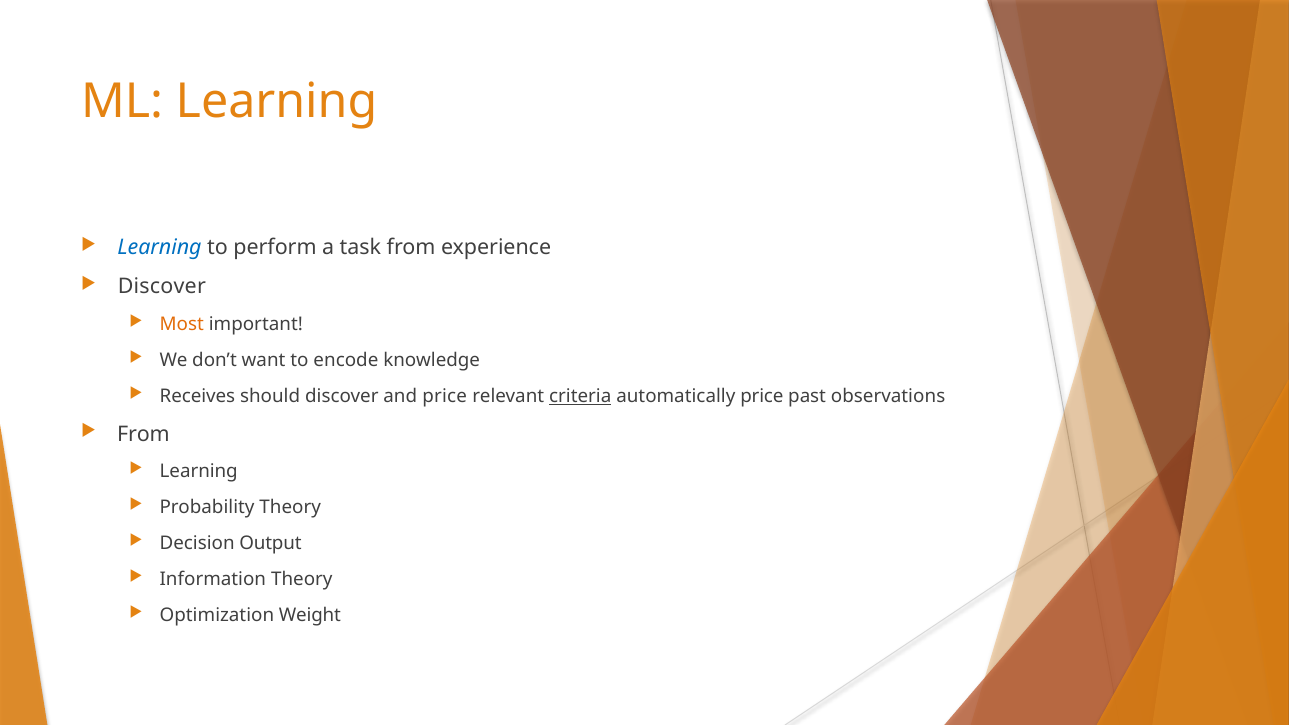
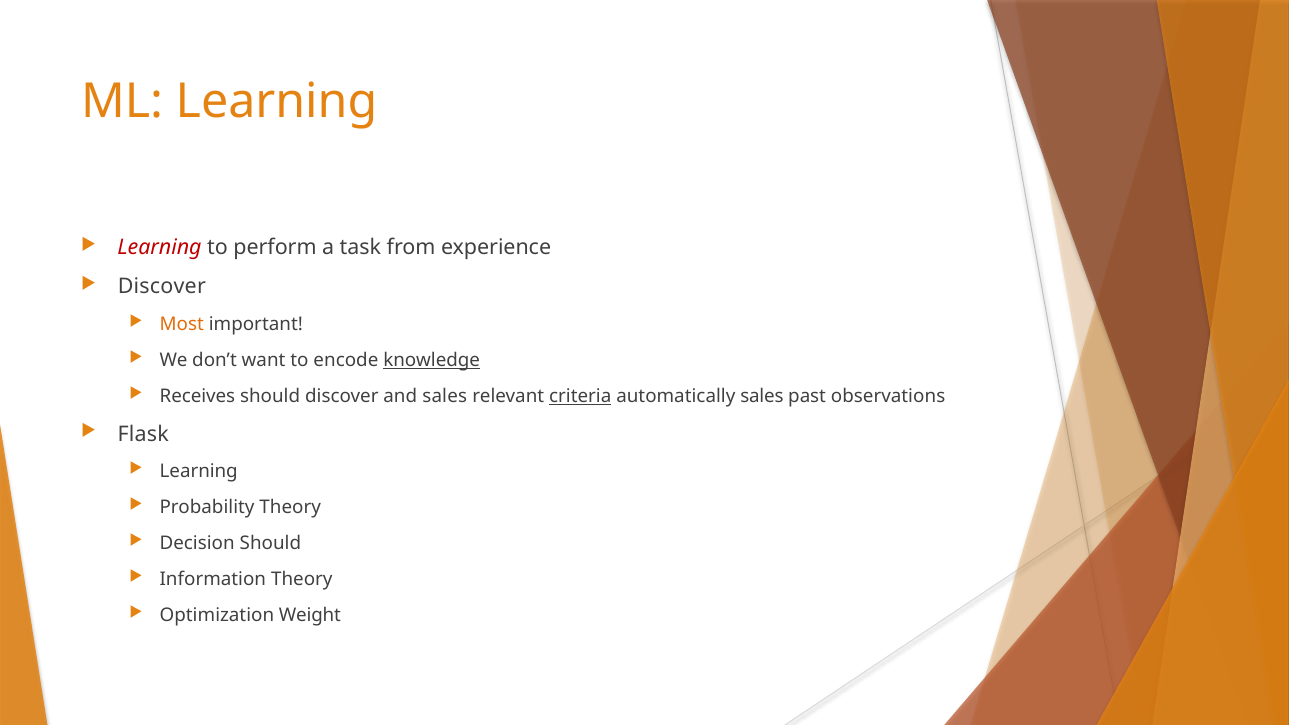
Learning at (160, 248) colour: blue -> red
knowledge underline: none -> present
and price: price -> sales
automatically price: price -> sales
From at (143, 434): From -> Flask
Decision Output: Output -> Should
